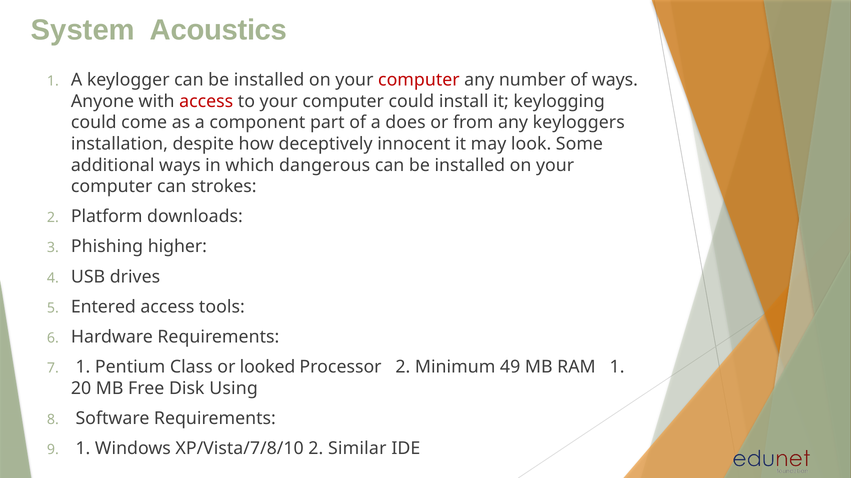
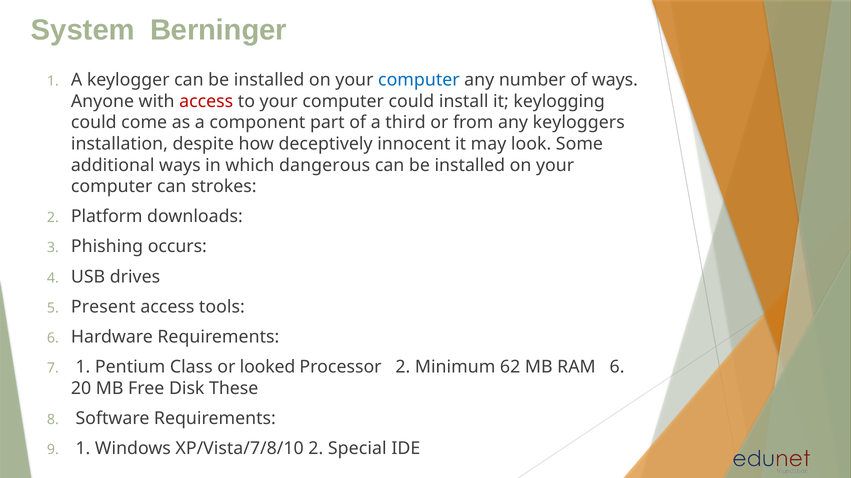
Acoustics: Acoustics -> Berninger
computer at (419, 80) colour: red -> blue
does: does -> third
higher: higher -> occurs
Entered: Entered -> Present
49: 49 -> 62
RAM 1: 1 -> 6
Using: Using -> These
Similar: Similar -> Special
